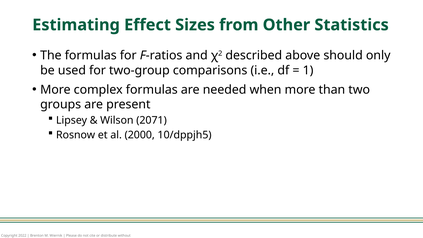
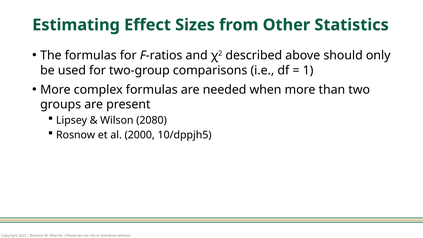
2071: 2071 -> 2080
